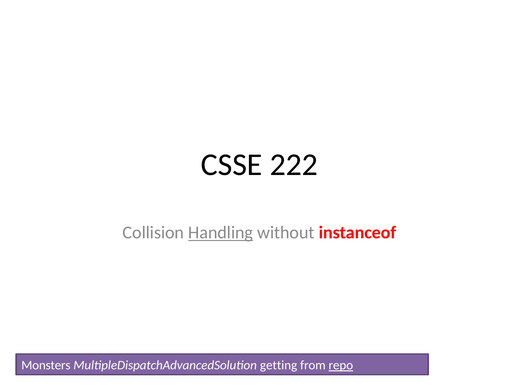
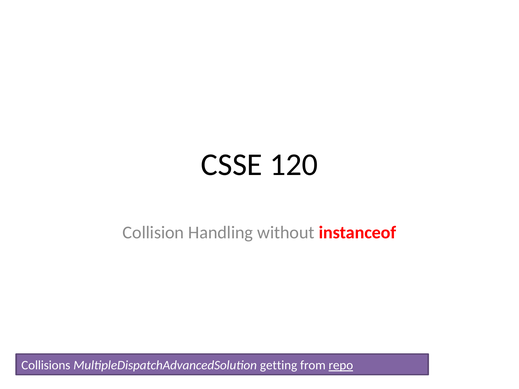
222: 222 -> 120
Handling underline: present -> none
Monsters: Monsters -> Collisions
